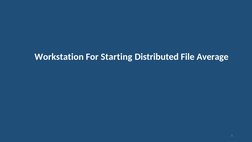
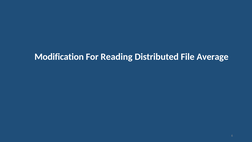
Workstation: Workstation -> Modification
Starting: Starting -> Reading
